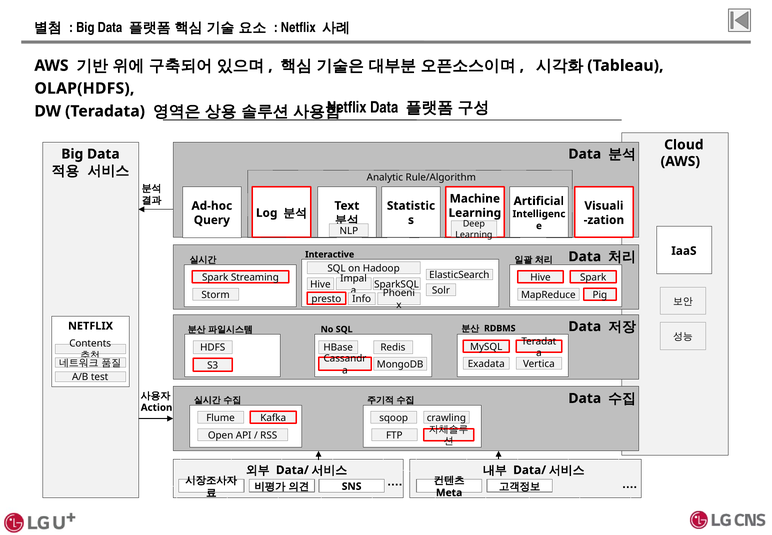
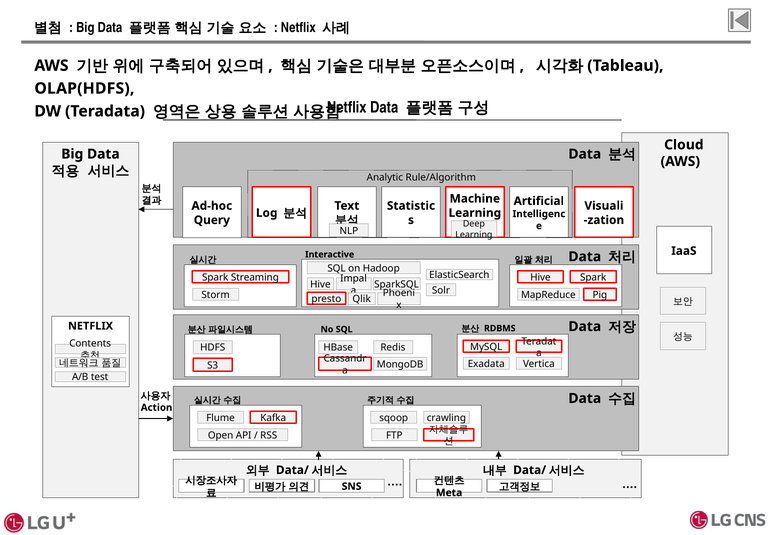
Info: Info -> Qlik
